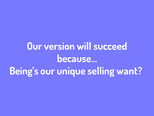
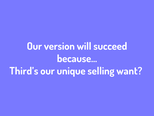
Being’s: Being’s -> Third’s
